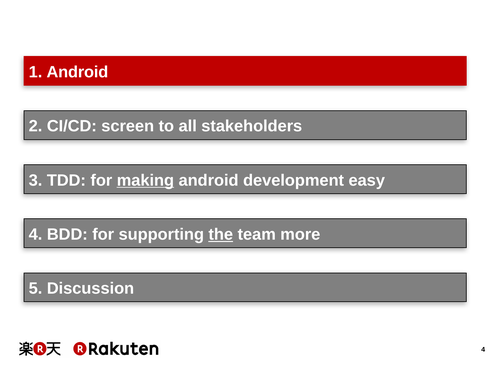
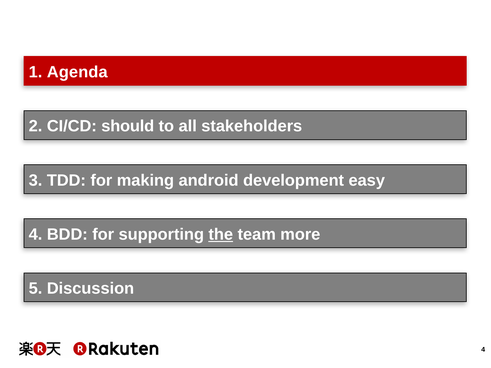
1 Android: Android -> Agenda
screen: screen -> should
making underline: present -> none
